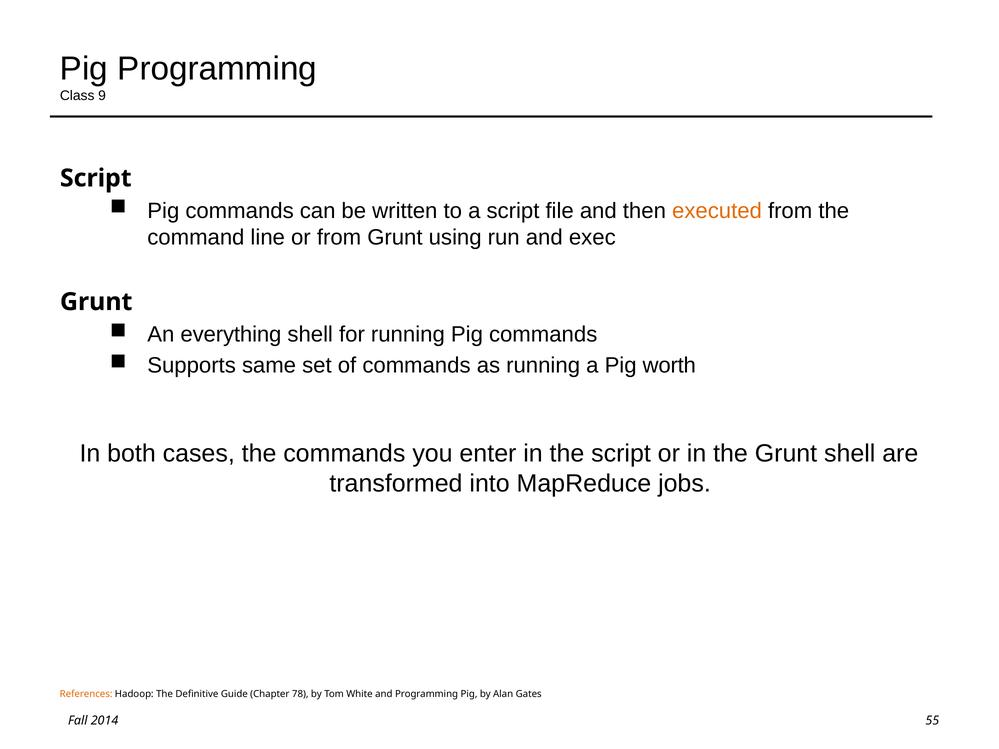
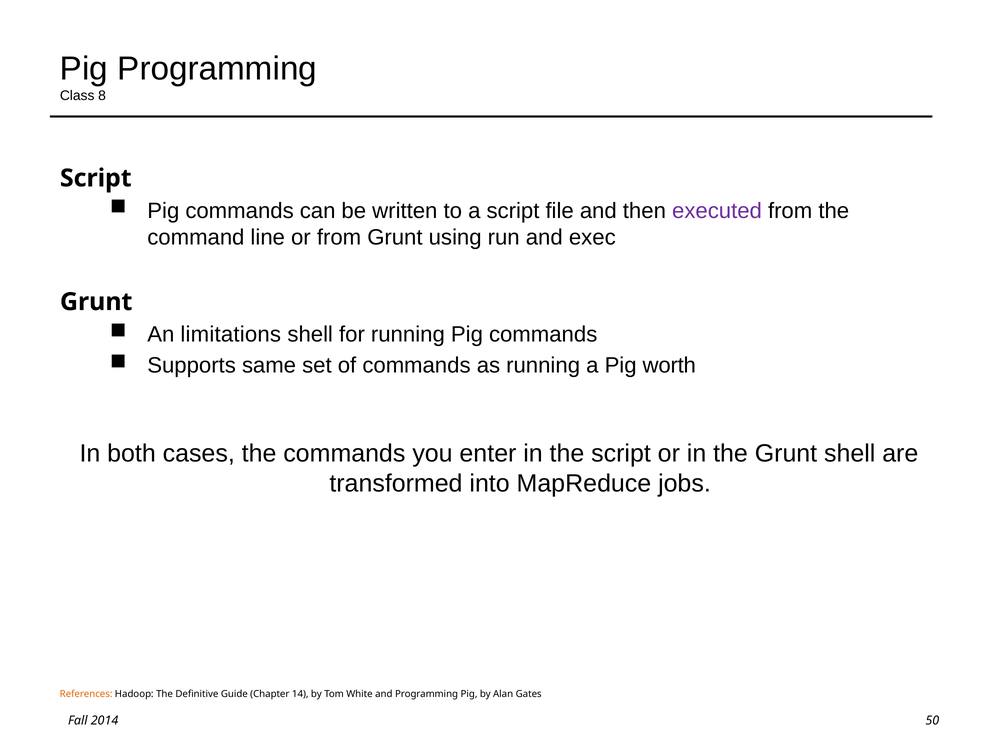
9: 9 -> 8
executed colour: orange -> purple
everything: everything -> limitations
78: 78 -> 14
55: 55 -> 50
